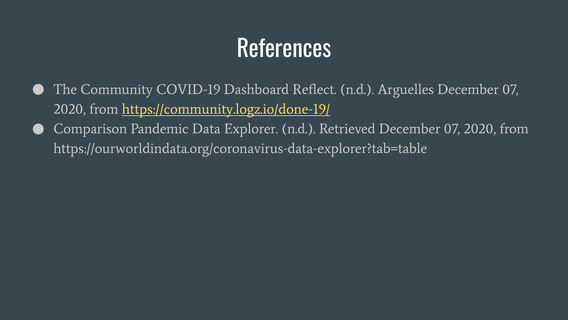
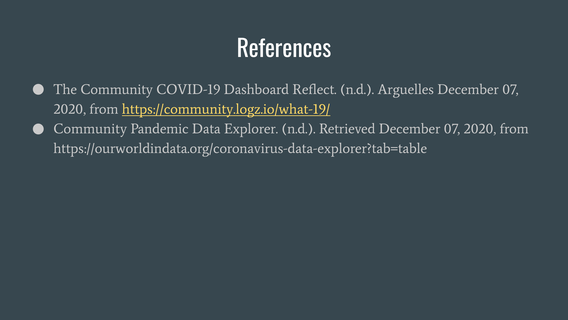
https://community.logz.io/done-19/: https://community.logz.io/done-19/ -> https://community.logz.io/what-19/
Comparison at (90, 129): Comparison -> Community
